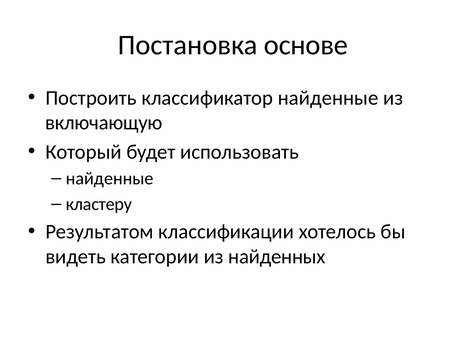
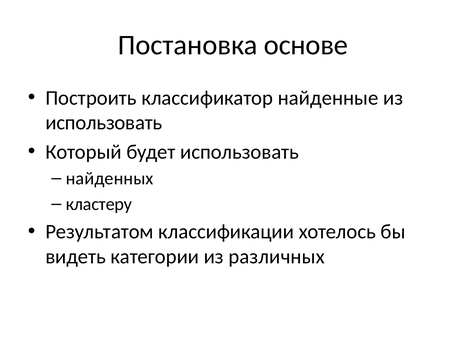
включающую at (104, 123): включающую -> использовать
найденные at (110, 178): найденные -> найденных
найденных: найденных -> различных
